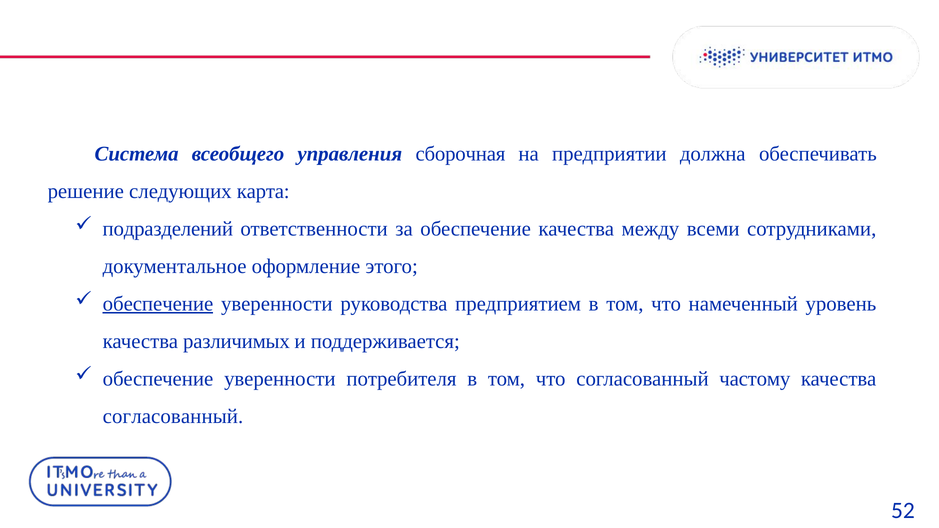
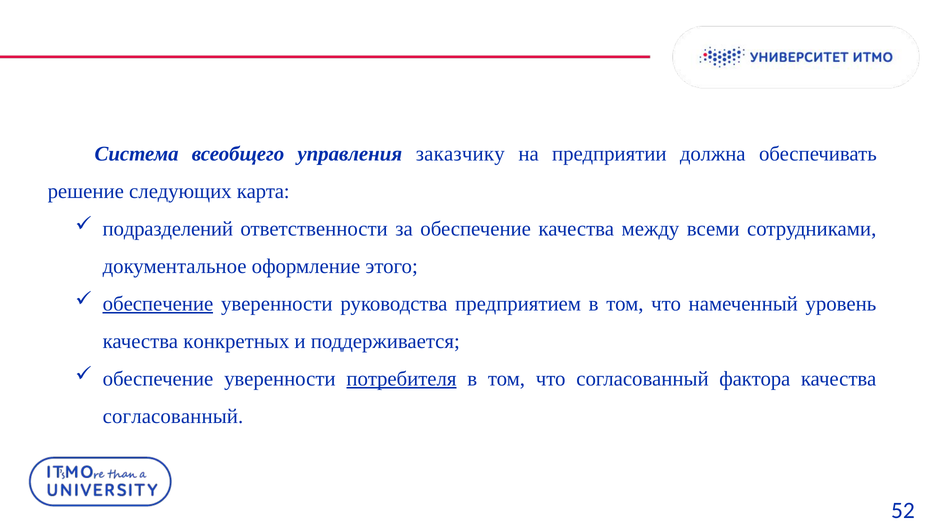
сборочная: сборочная -> заказчику
различимых: различимых -> конкретных
потребителя underline: none -> present
частому: частому -> фактора
